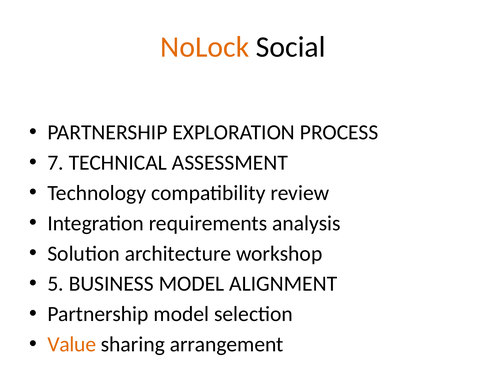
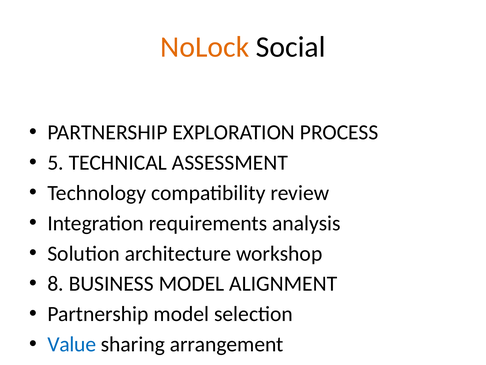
7: 7 -> 5
5: 5 -> 8
Value colour: orange -> blue
